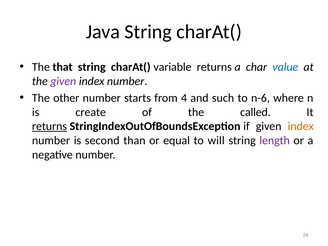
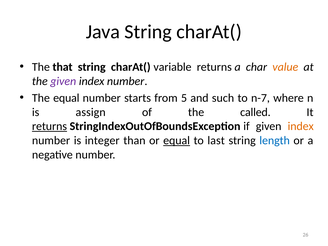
value colour: blue -> orange
The other: other -> equal
4: 4 -> 5
n-6: n-6 -> n-7
create: create -> assign
second: second -> integer
equal at (177, 141) underline: none -> present
will: will -> last
length colour: purple -> blue
